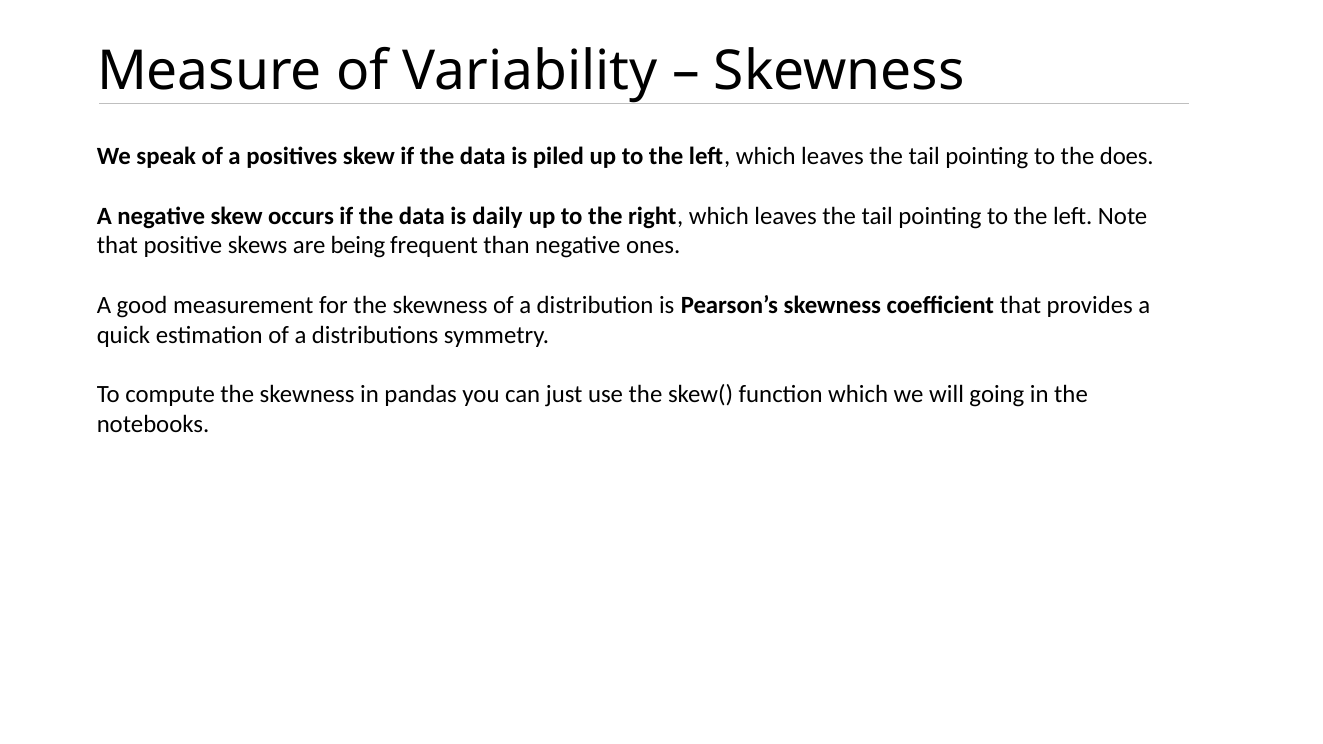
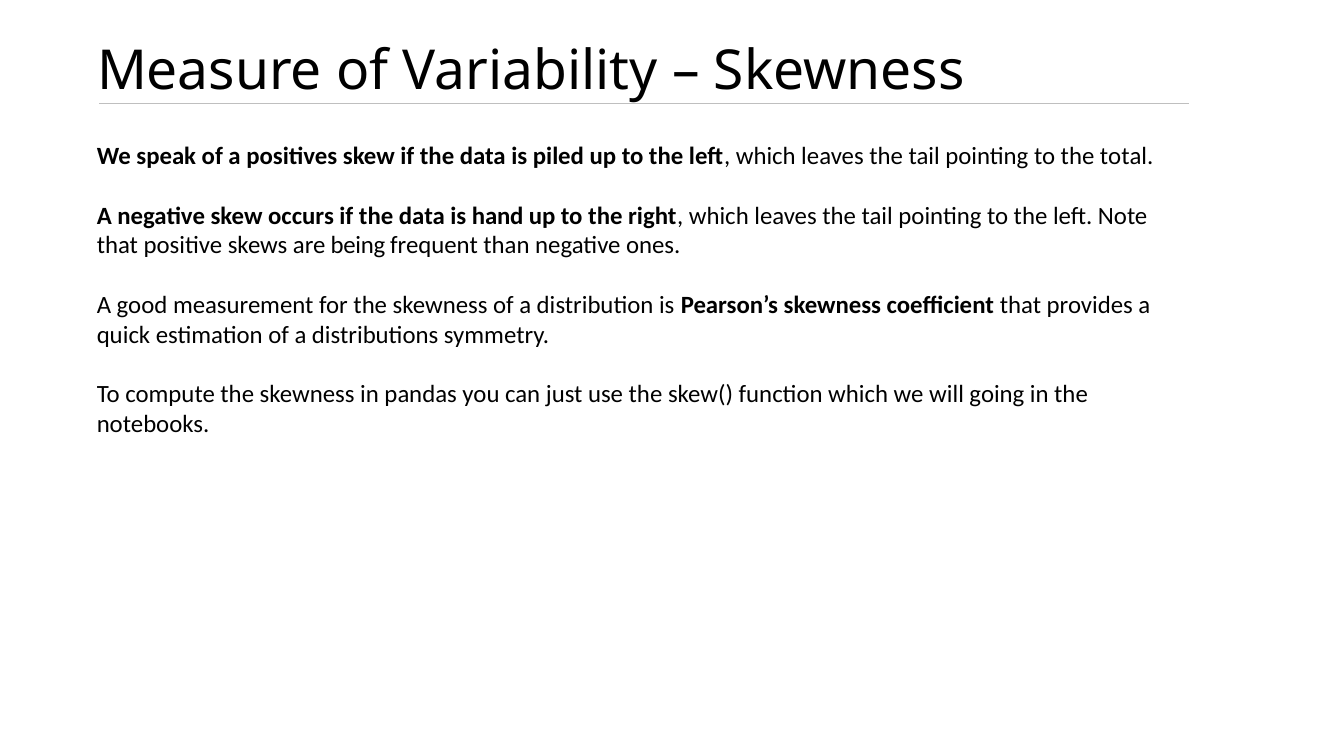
does: does -> total
daily: daily -> hand
